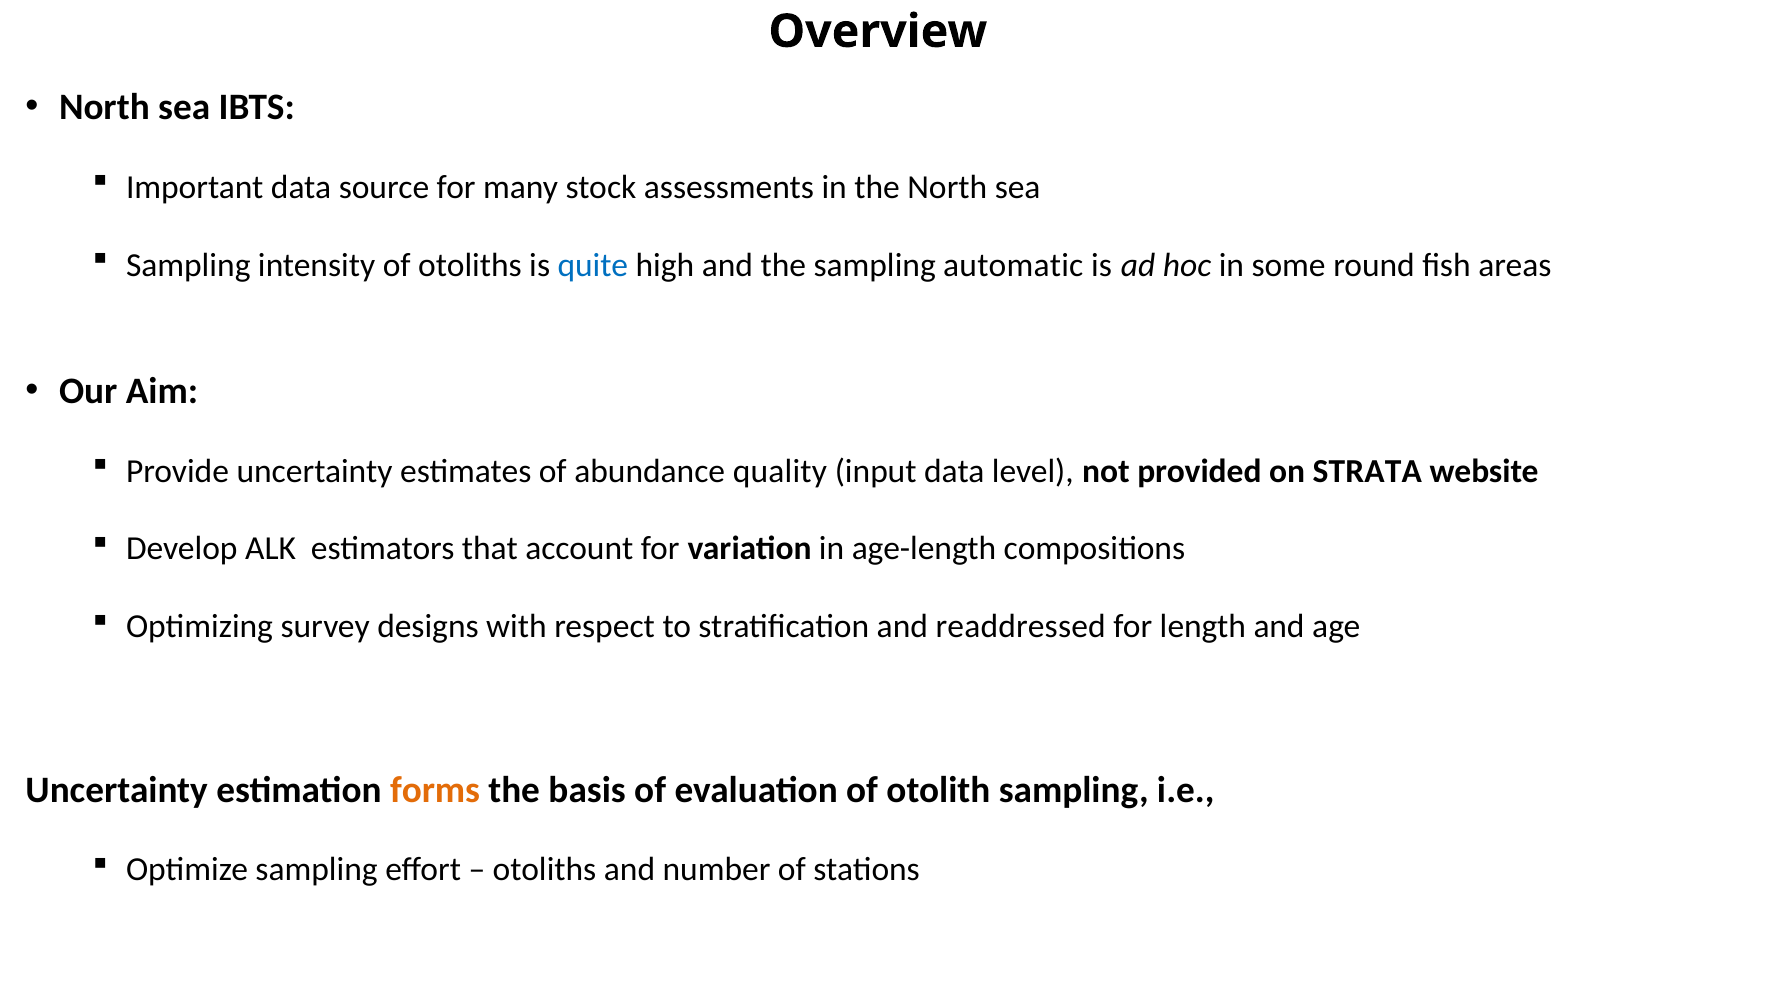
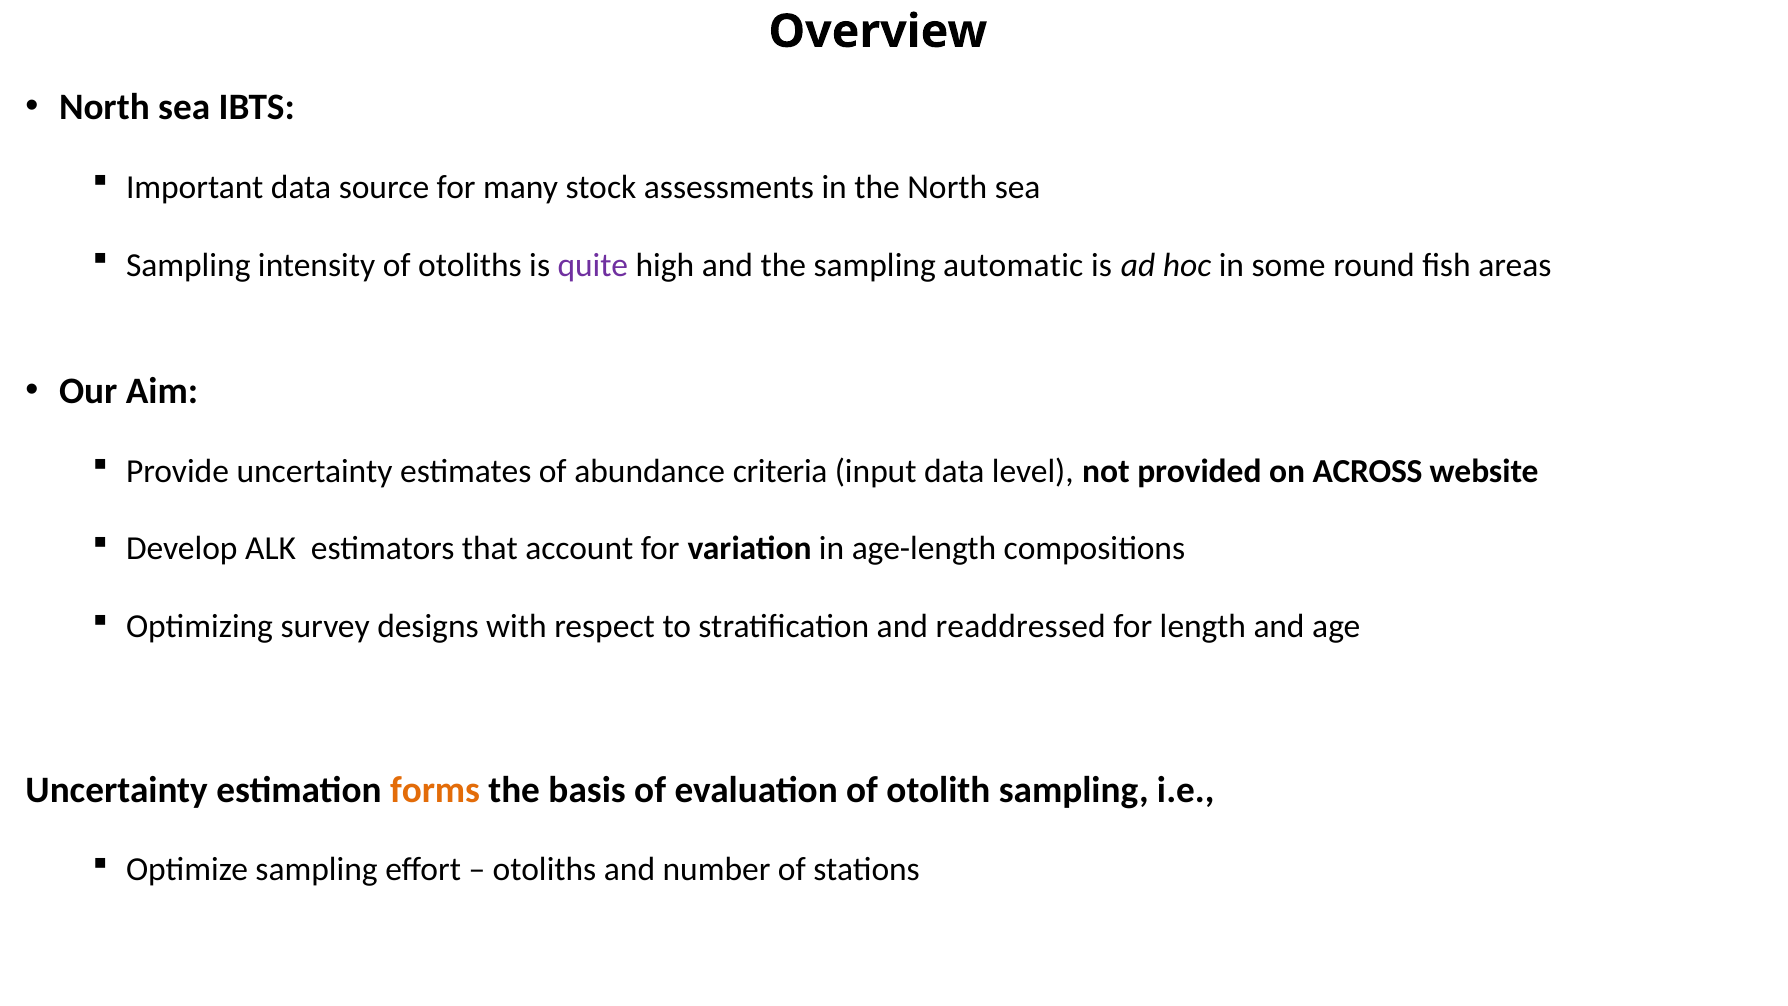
quite colour: blue -> purple
quality: quality -> criteria
STRATA: STRATA -> ACROSS
